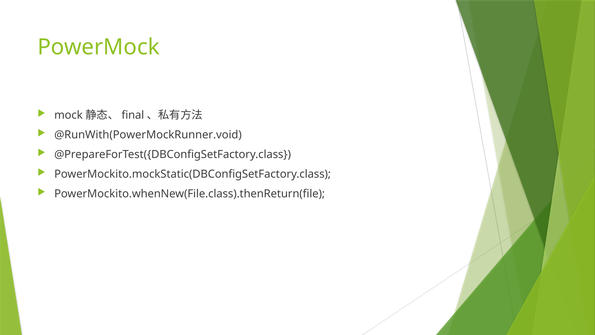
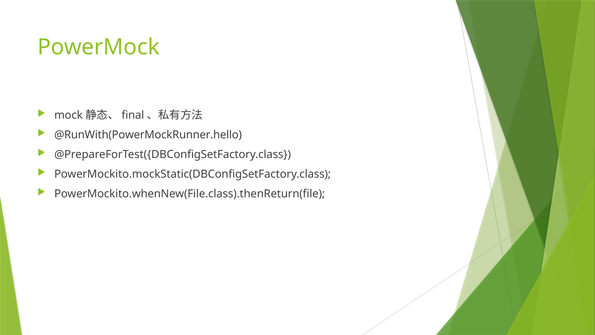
@RunWith(PowerMockRunner.void: @RunWith(PowerMockRunner.void -> @RunWith(PowerMockRunner.hello
